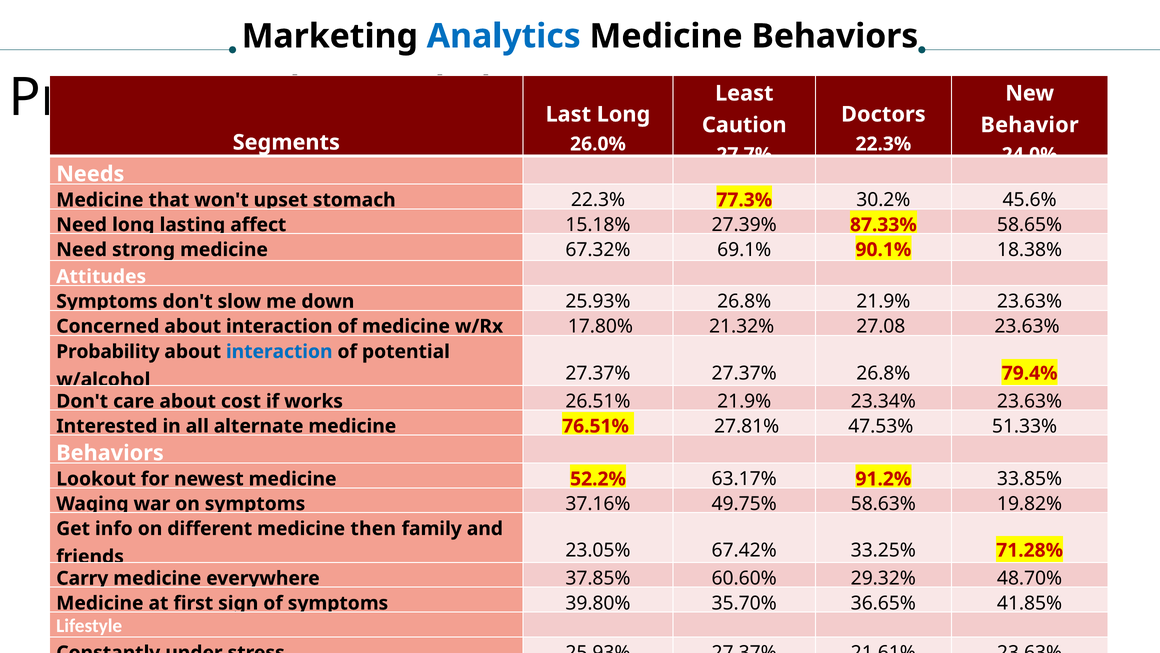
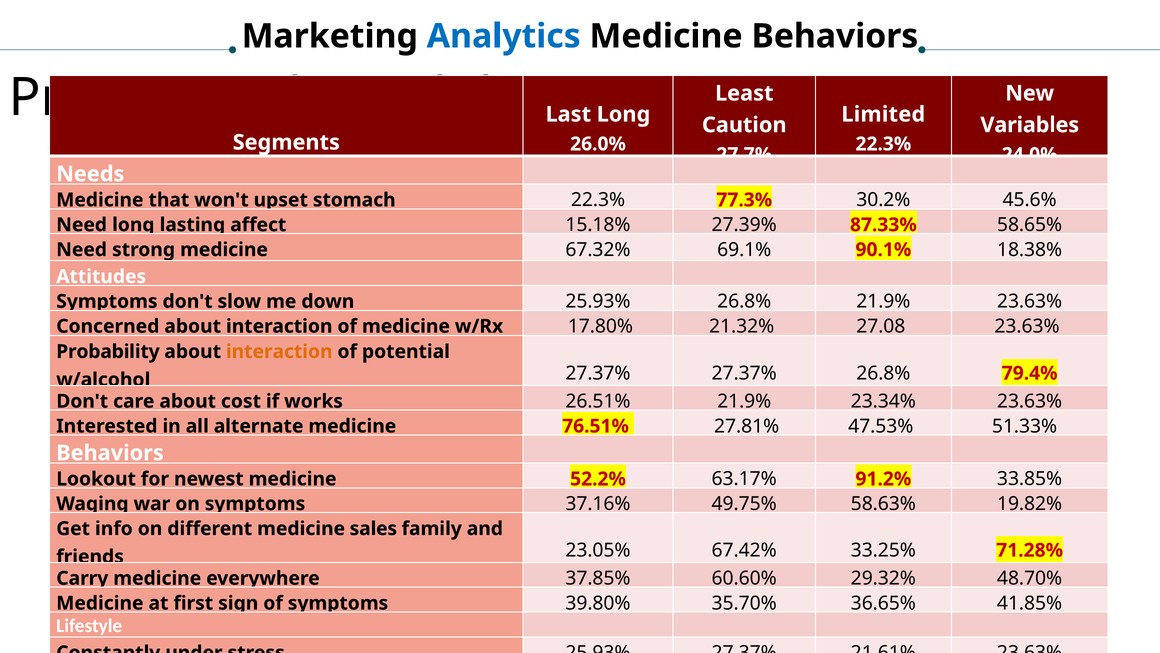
Doctors: Doctors -> Limited
Behavior: Behavior -> Variables
interaction at (279, 351) colour: blue -> orange
then: then -> sales
